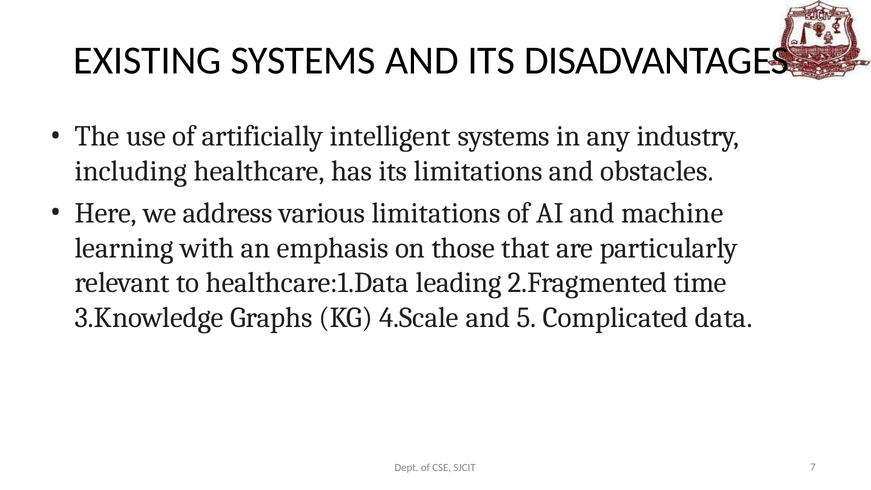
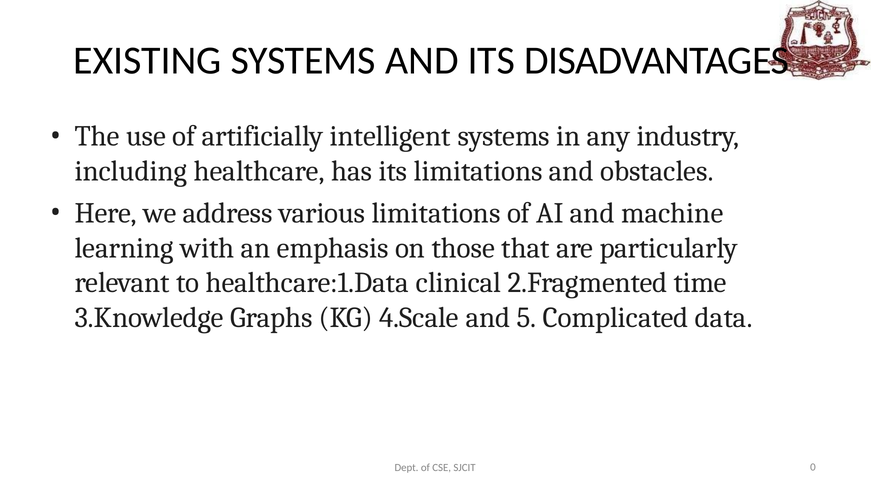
leading: leading -> clinical
7: 7 -> 0
